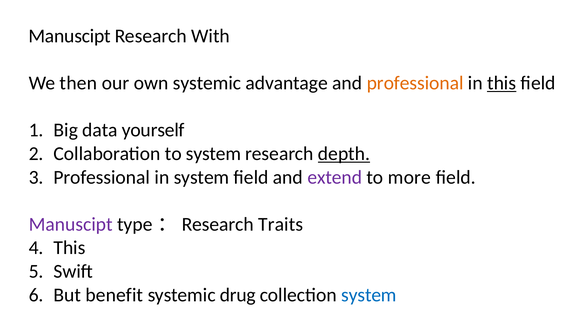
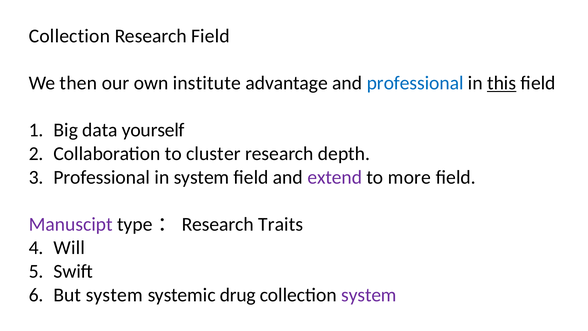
Manuscipt at (70, 36): Manuscipt -> Collection
Research With: With -> Field
own systemic: systemic -> institute
professional at (415, 83) colour: orange -> blue
to system: system -> cluster
depth underline: present -> none
This at (69, 248): This -> Will
But benefit: benefit -> system
system at (369, 295) colour: blue -> purple
